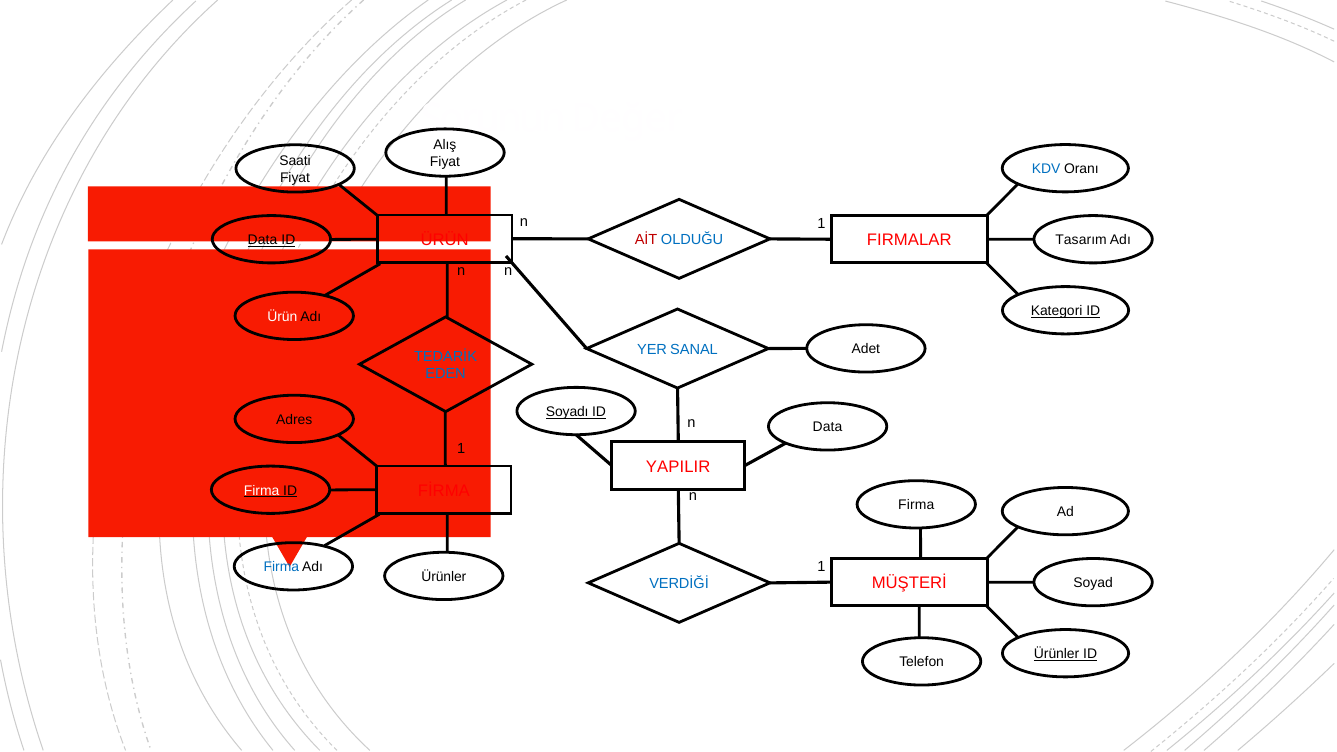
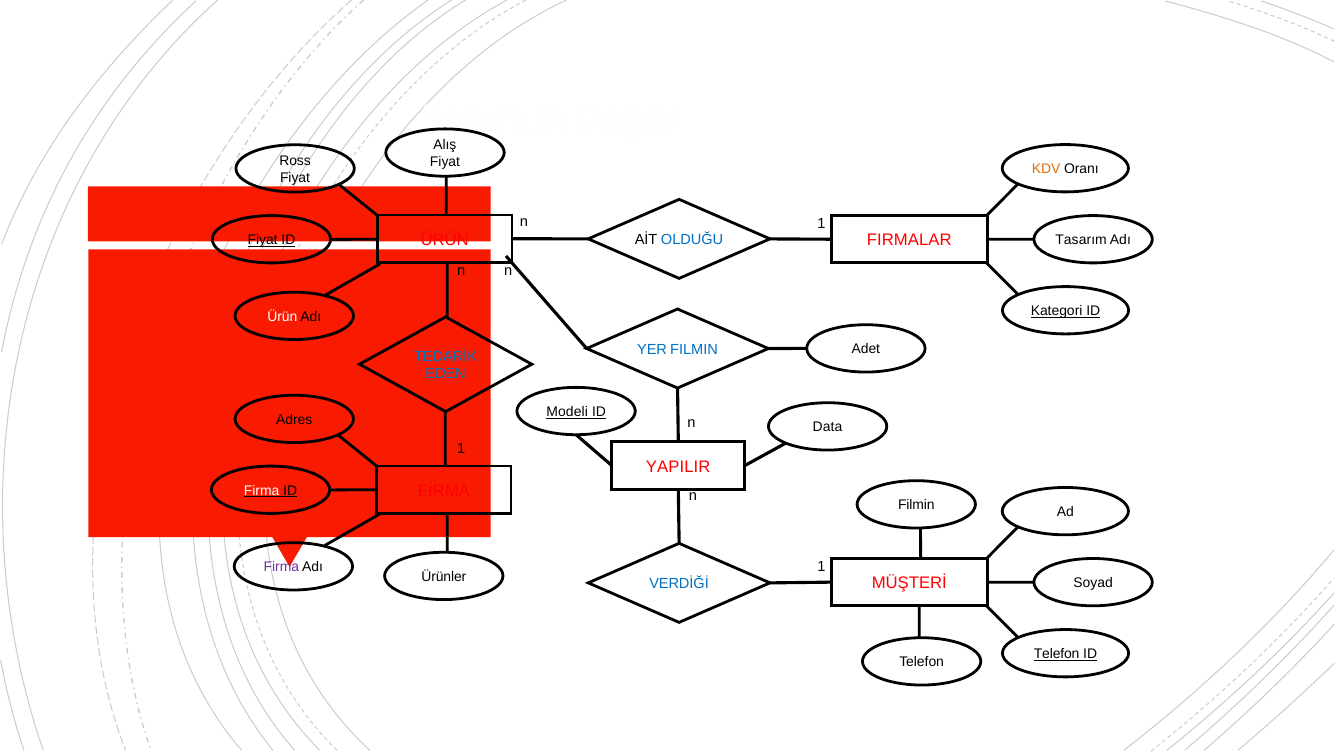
Saati: Saati -> Ross
KDV colour: blue -> orange
AİT colour: red -> black
Data at (262, 240): Data -> Fiyat
YER SANAL: SANAL -> FILMIN
Soyadı: Soyadı -> Modeli
Firma at (916, 505): Firma -> Filmin
Firma at (281, 567) colour: blue -> purple
Ürünler at (1057, 654): Ürünler -> Telefon
